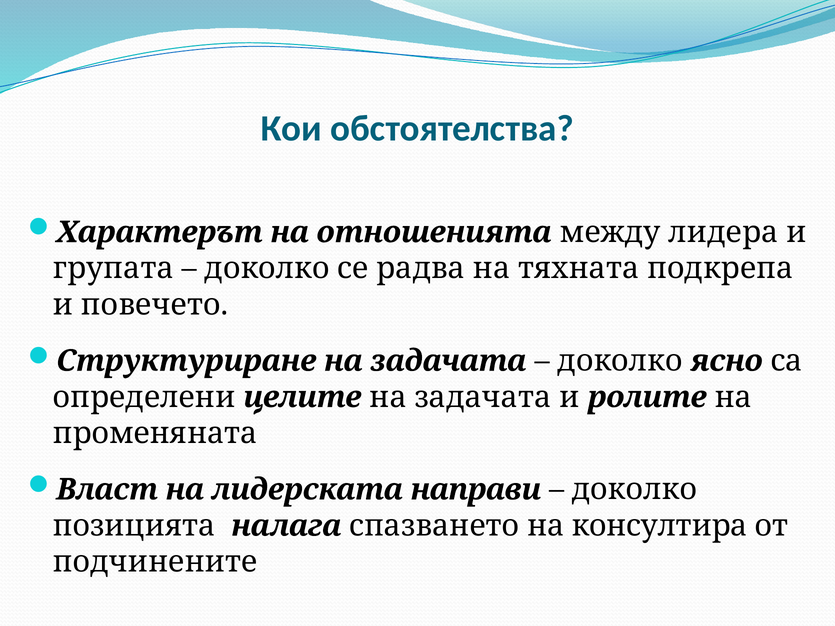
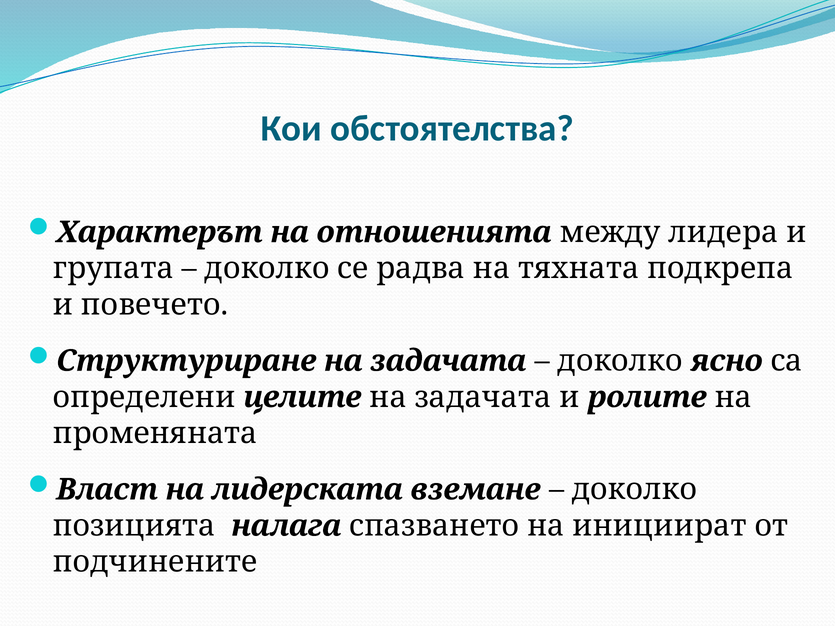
направи: направи -> вземане
консултира: консултира -> инициират
